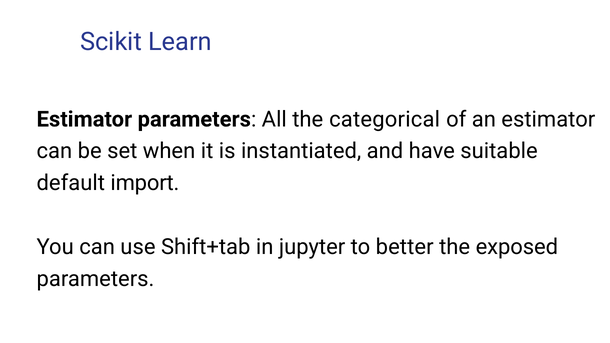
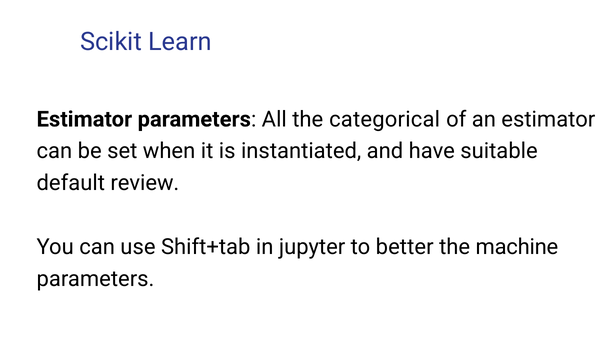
import: import -> review
exposed: exposed -> machine
